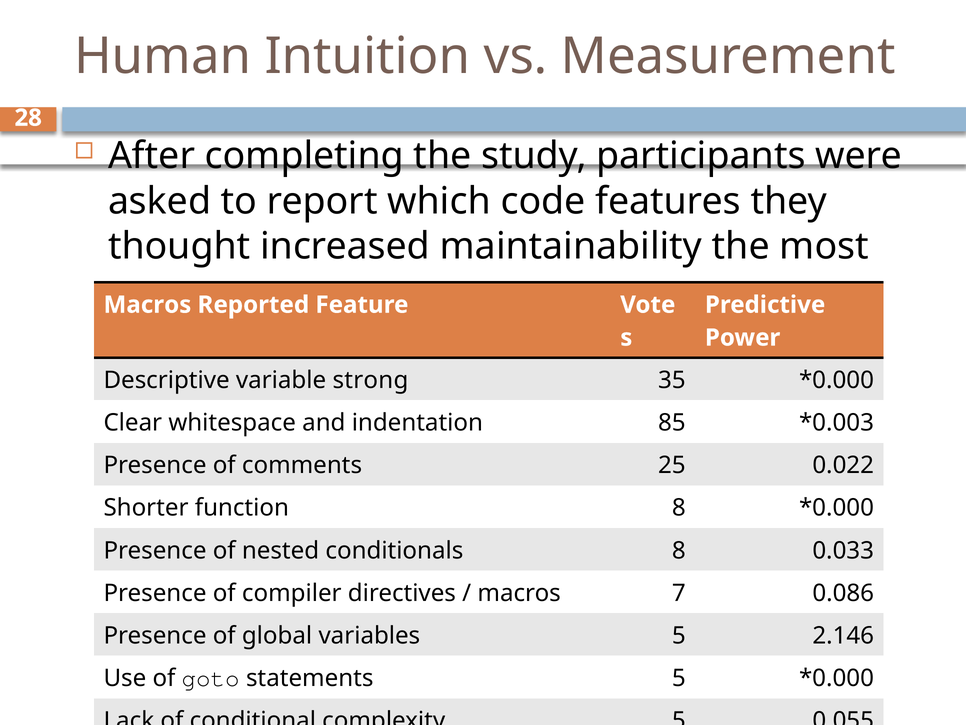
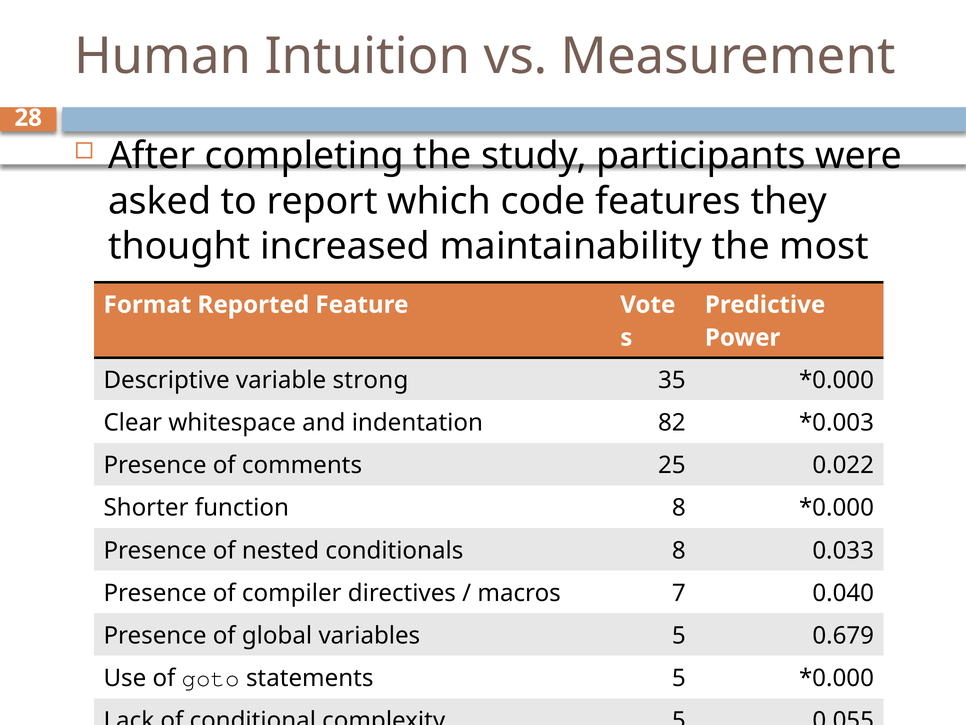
Macros at (147, 305): Macros -> Format
85: 85 -> 82
0.086: 0.086 -> 0.040
2.146: 2.146 -> 0.679
